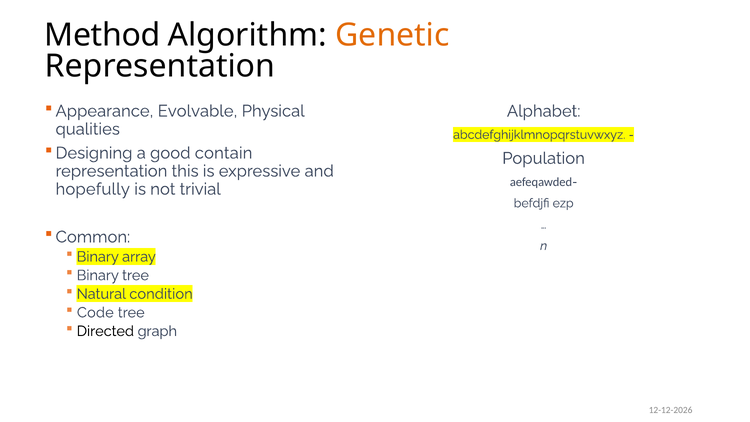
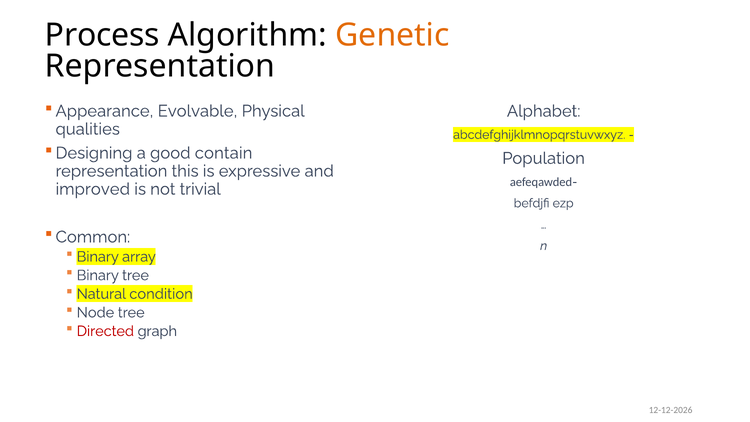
Method: Method -> Process
hopefully: hopefully -> improved
Code: Code -> Node
Directed colour: black -> red
